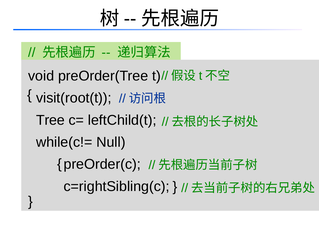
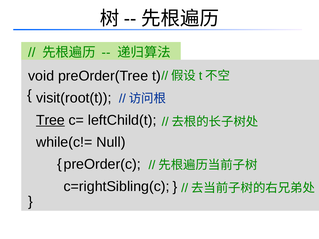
Tree underline: none -> present
